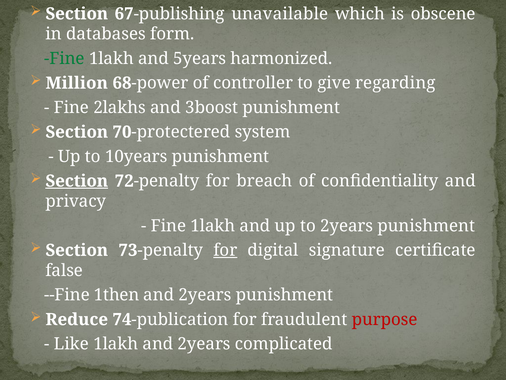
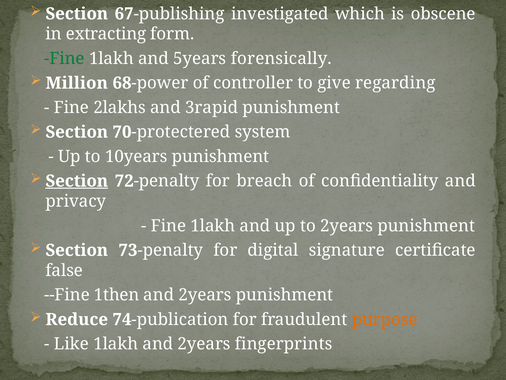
unavailable: unavailable -> investigated
databases: databases -> extracting
harmonized: harmonized -> forensically
3boost: 3boost -> 3rapid
for at (225, 250) underline: present -> none
purpose colour: red -> orange
complicated: complicated -> fingerprints
